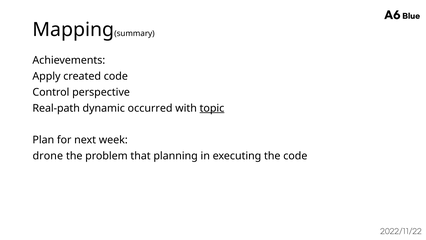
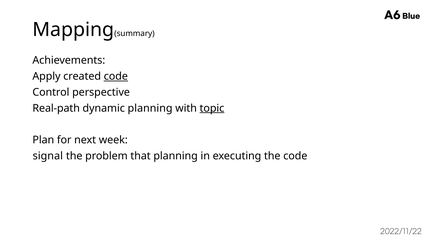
code at (116, 76) underline: none -> present
dynamic occurred: occurred -> planning
drone: drone -> signal
